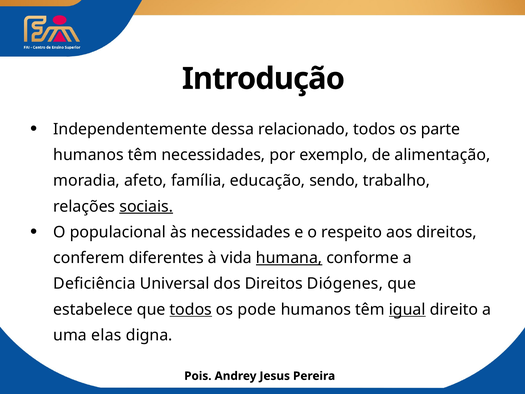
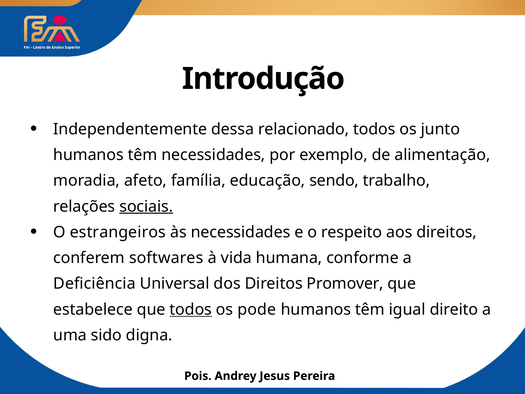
parte: parte -> junto
populacional: populacional -> estrangeiros
diferentes: diferentes -> softwares
humana underline: present -> none
Diógenes: Diógenes -> Promover
igual underline: present -> none
elas: elas -> sido
